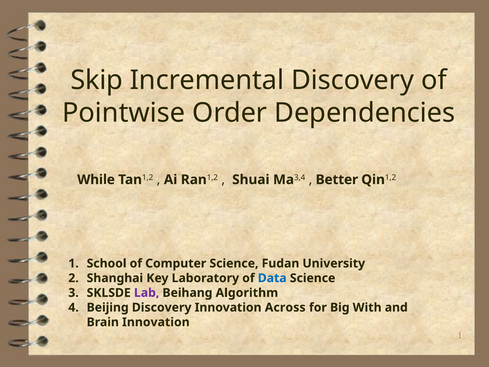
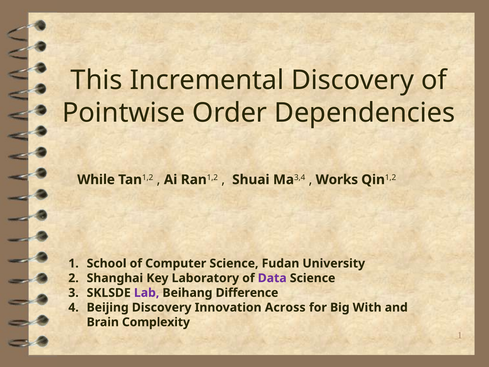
Skip: Skip -> This
Better: Better -> Works
Data colour: blue -> purple
Algorithm: Algorithm -> Difference
Brain Innovation: Innovation -> Complexity
